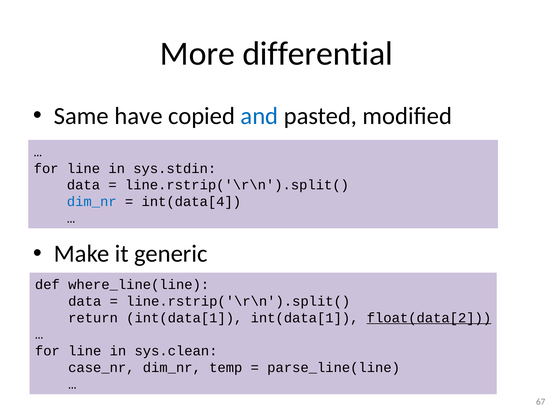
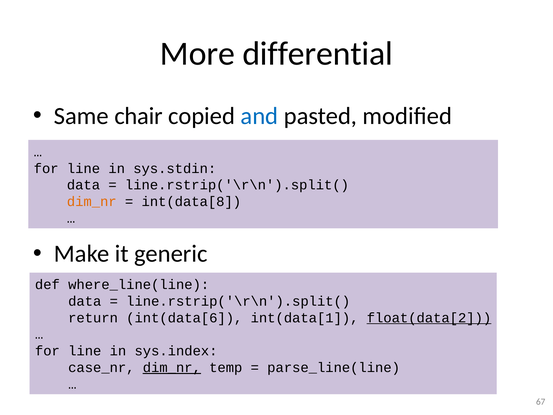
have: have -> chair
dim_nr at (92, 202) colour: blue -> orange
int(data[4: int(data[4 -> int(data[8
return int(data[1: int(data[1 -> int(data[6
sys.clean: sys.clean -> sys.index
dim_nr at (172, 367) underline: none -> present
